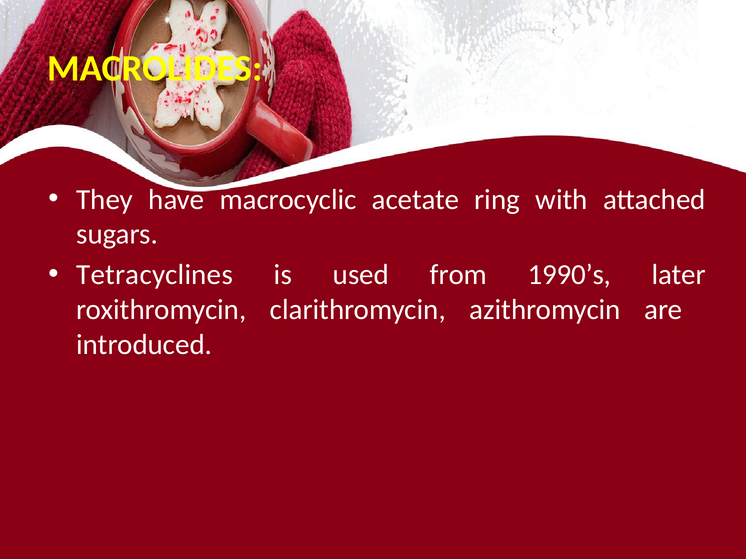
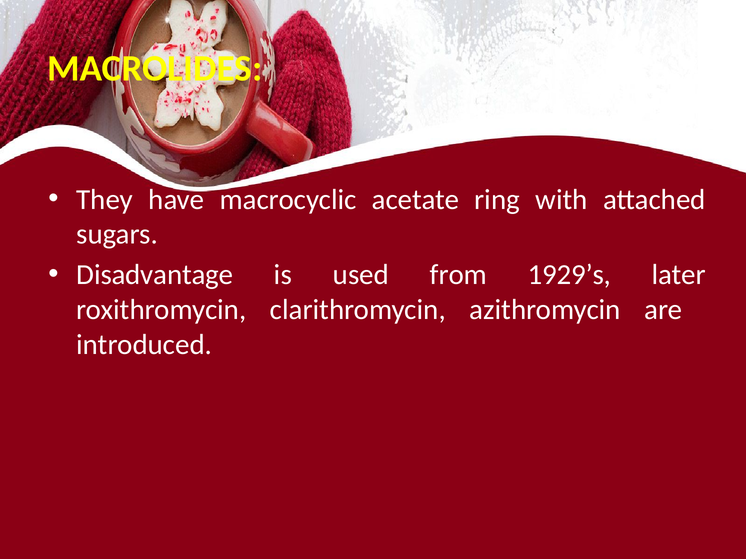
Tetracyclines: Tetracyclines -> Disadvantage
1990’s: 1990’s -> 1929’s
